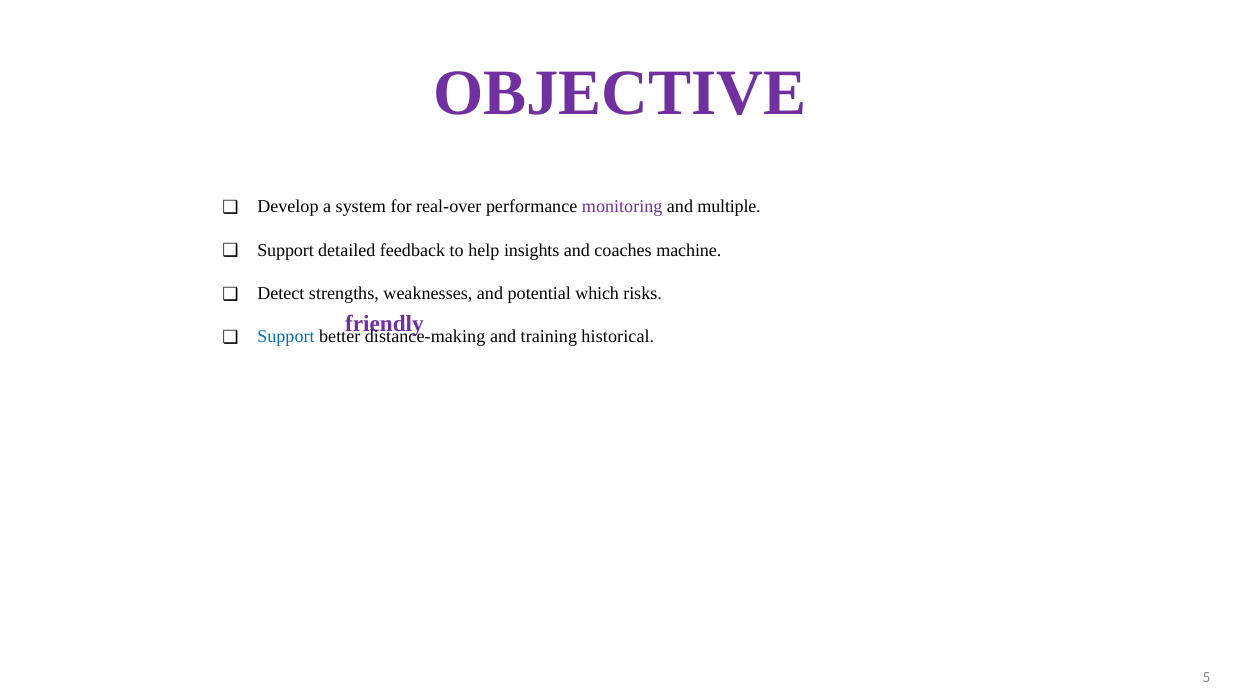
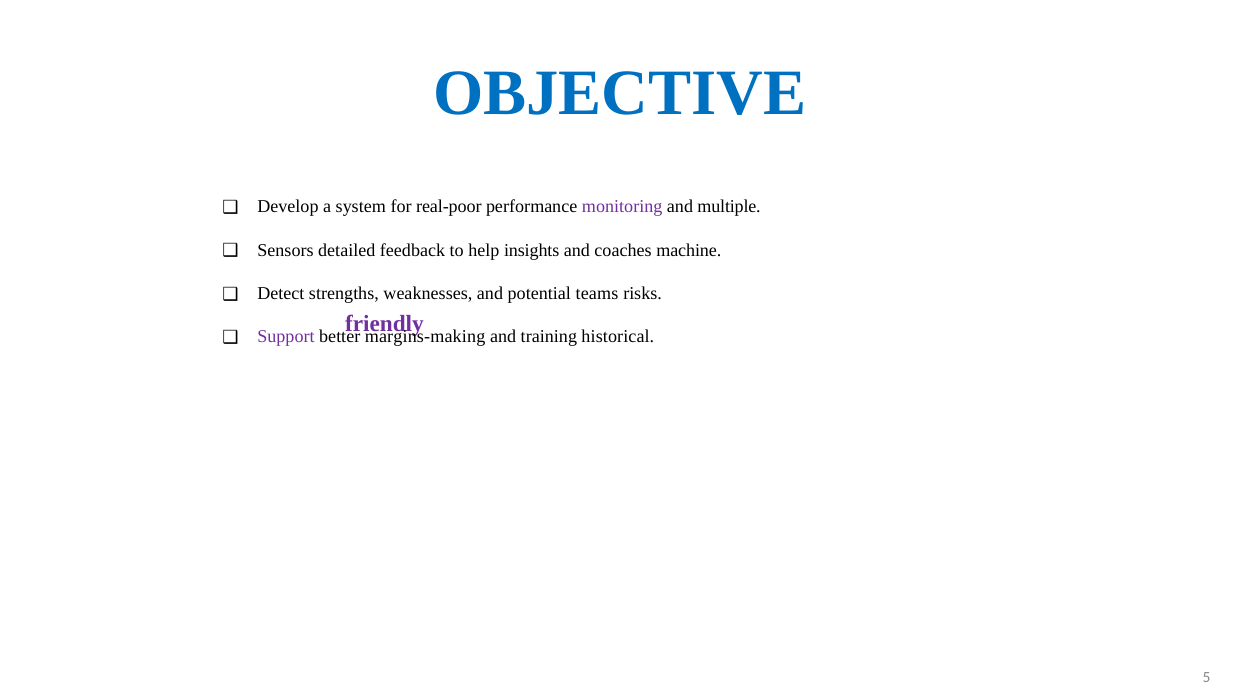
OBJECTIVE colour: purple -> blue
real-over: real-over -> real-poor
Support at (286, 250): Support -> Sensors
which at (597, 293): which -> teams
Support at (286, 337) colour: blue -> purple
distance-making: distance-making -> margins-making
